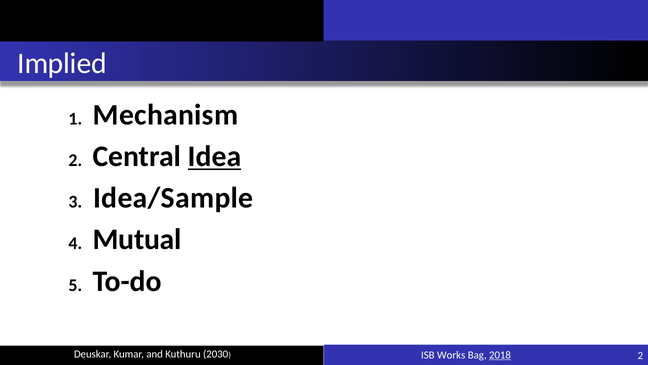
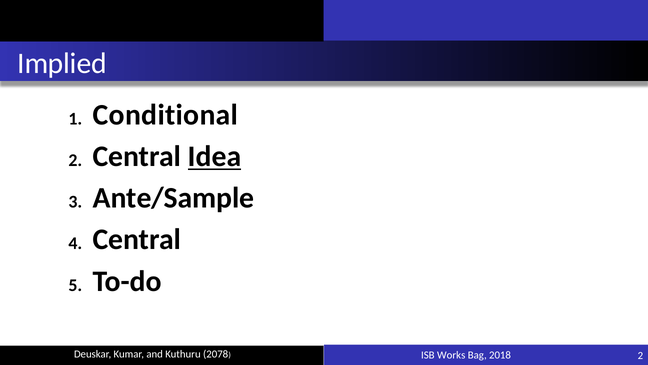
Mechanism: Mechanism -> Conditional
Idea/Sample: Idea/Sample -> Ante/Sample
Mutual at (137, 239): Mutual -> Central
2030: 2030 -> 2078
2018 underline: present -> none
